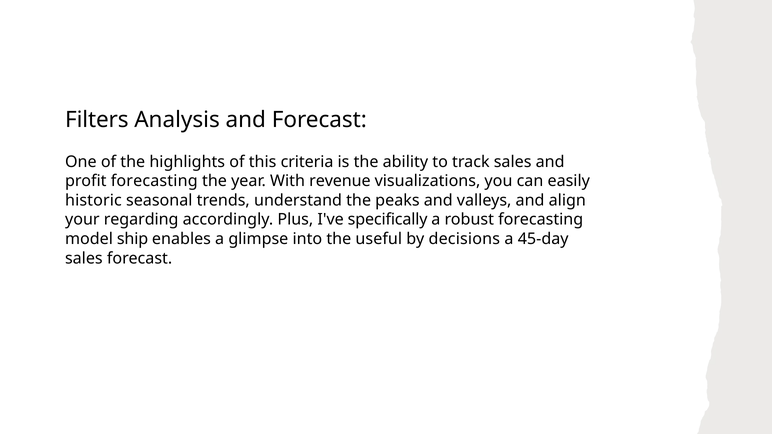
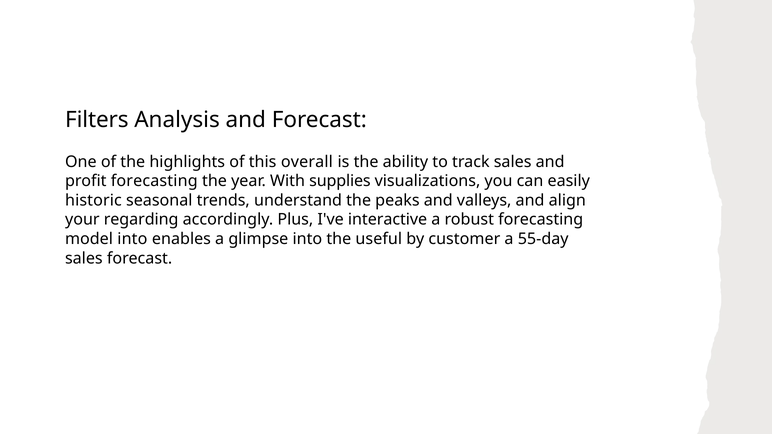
criteria: criteria -> overall
revenue: revenue -> supplies
specifically: specifically -> interactive
model ship: ship -> into
decisions: decisions -> customer
45-day: 45-day -> 55-day
